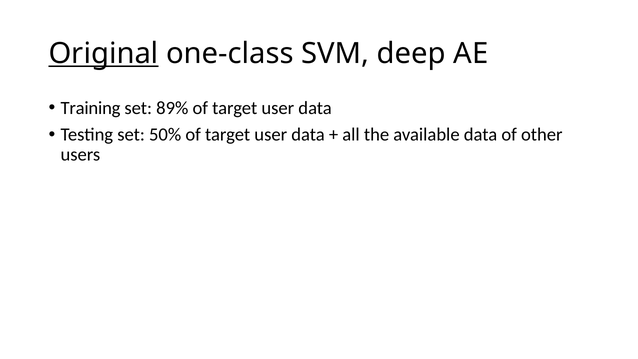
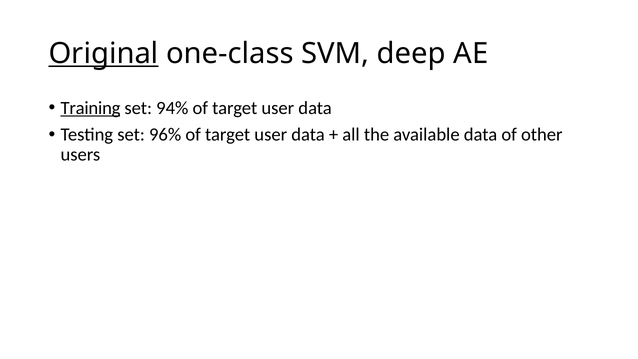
Training underline: none -> present
89%: 89% -> 94%
50%: 50% -> 96%
